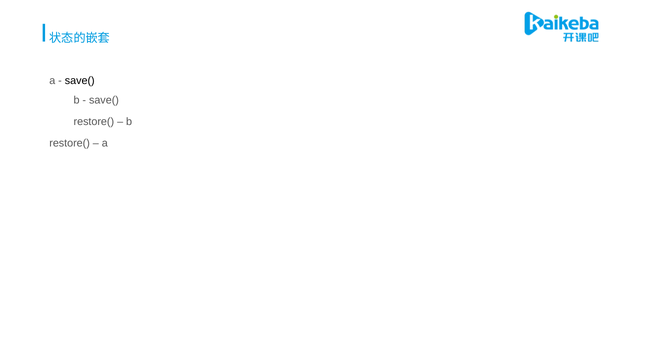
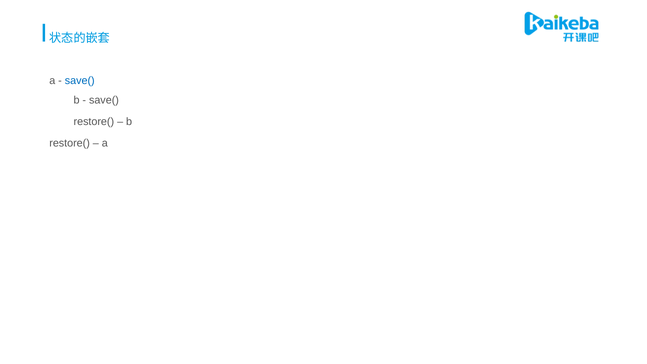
save( at (80, 81) colour: black -> blue
